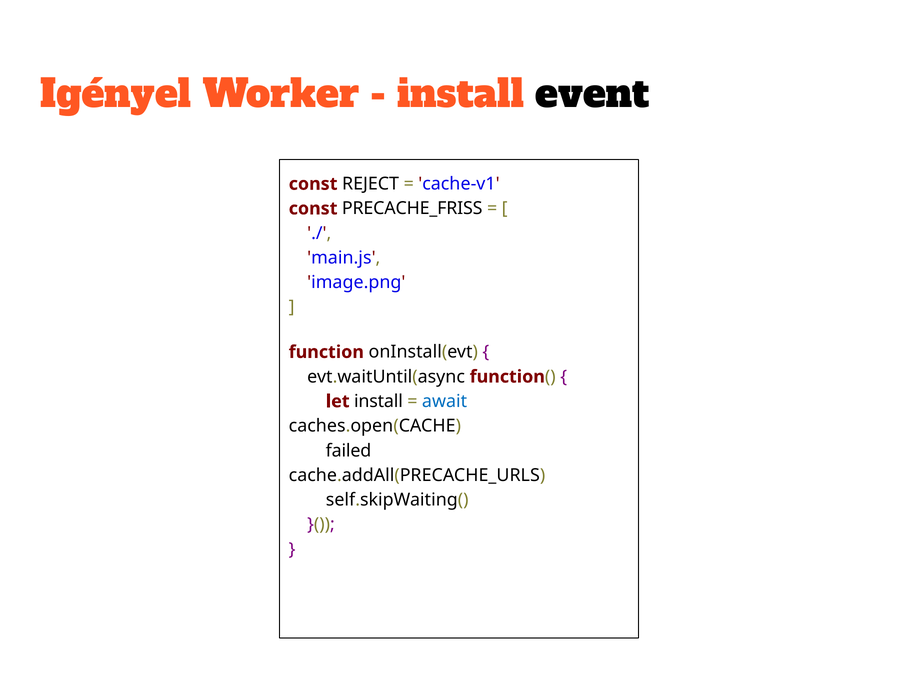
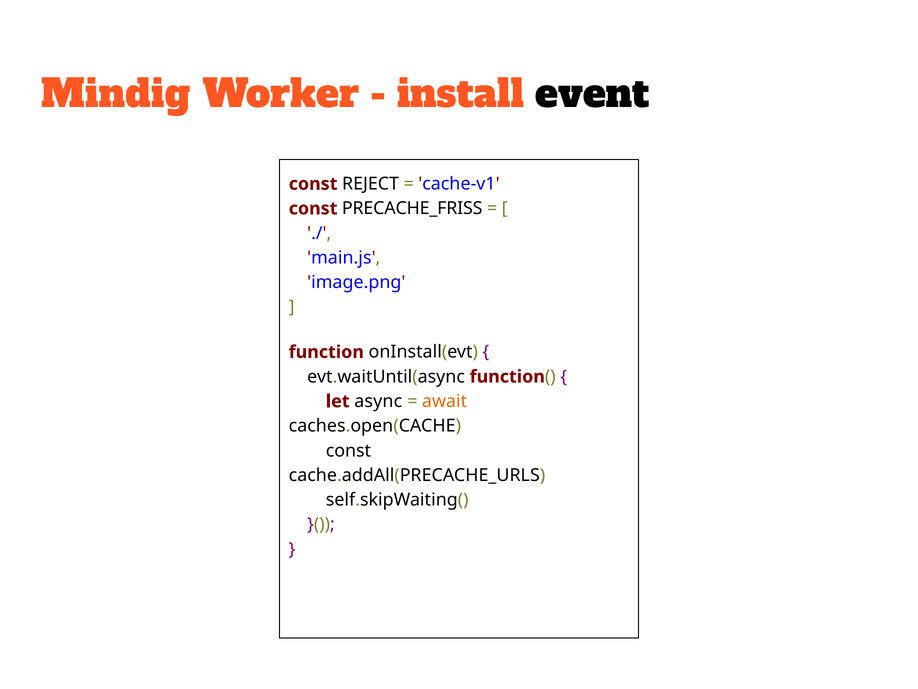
Igényel: Igényel -> Mindig
install at (378, 401): install -> async
await colour: blue -> orange
failed at (349, 450): failed -> const
